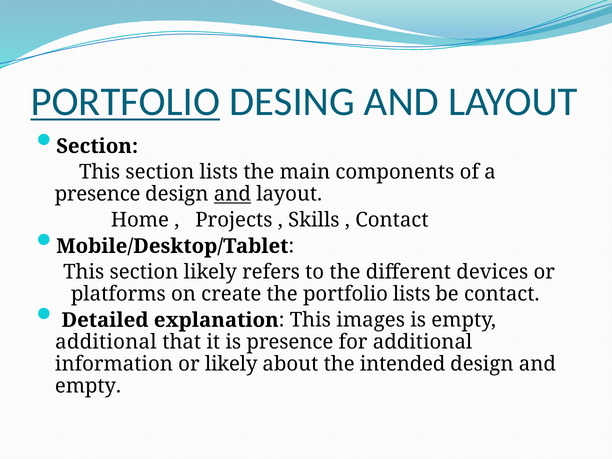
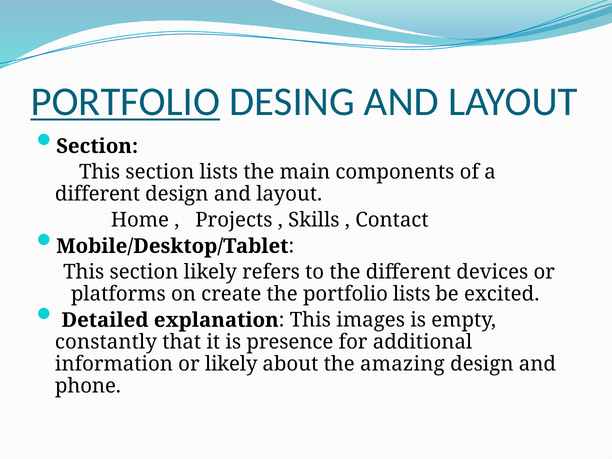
presence at (98, 194): presence -> different
and at (232, 194) underline: present -> none
be contact: contact -> excited
additional at (106, 342): additional -> constantly
intended: intended -> amazing
empty at (88, 386): empty -> phone
